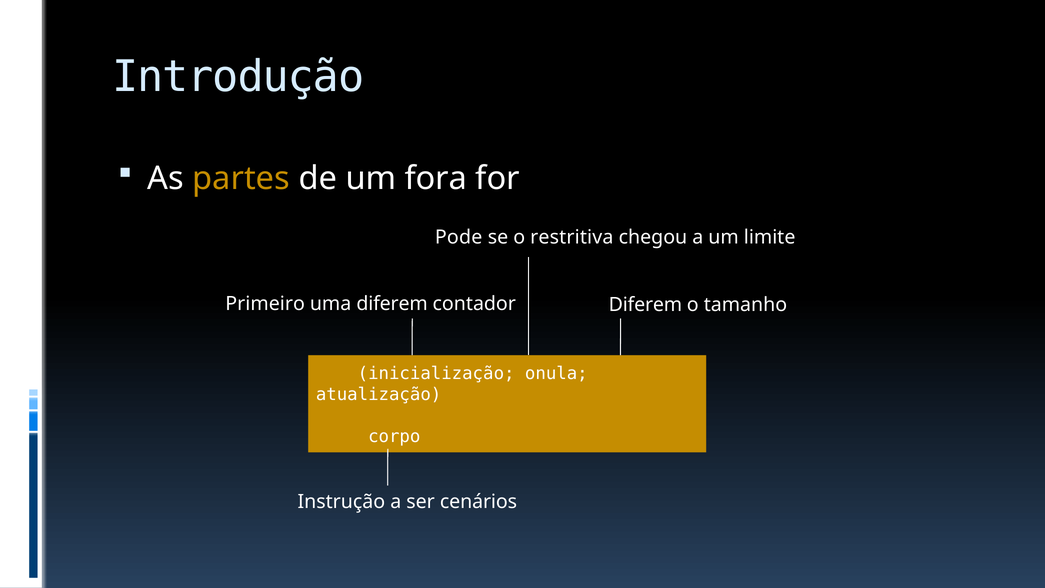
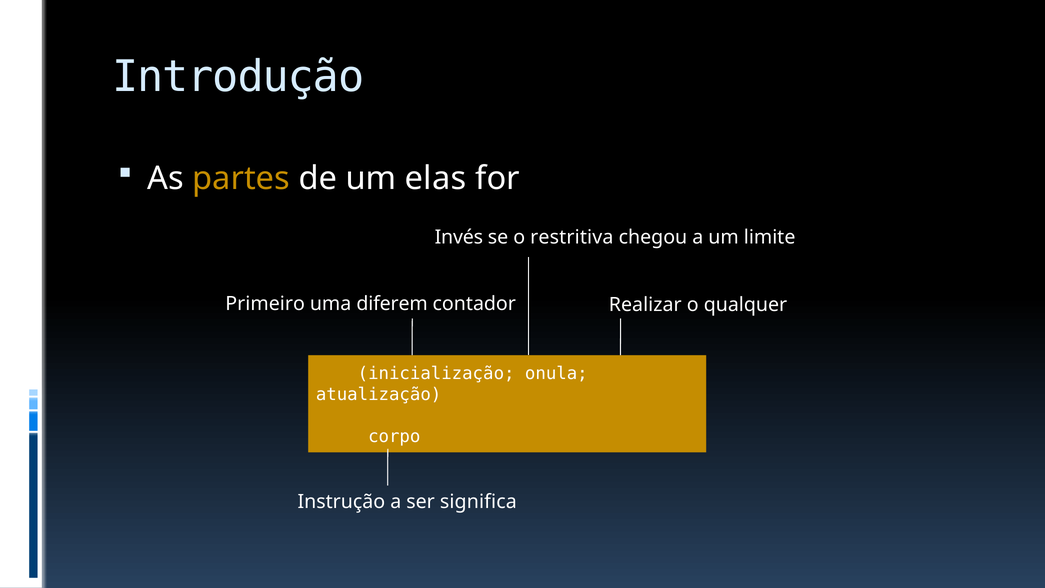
fora: fora -> elas
Pode: Pode -> Invés
Diferem at (645, 305): Diferem -> Realizar
tamanho: tamanho -> qualquer
cenários: cenários -> significa
